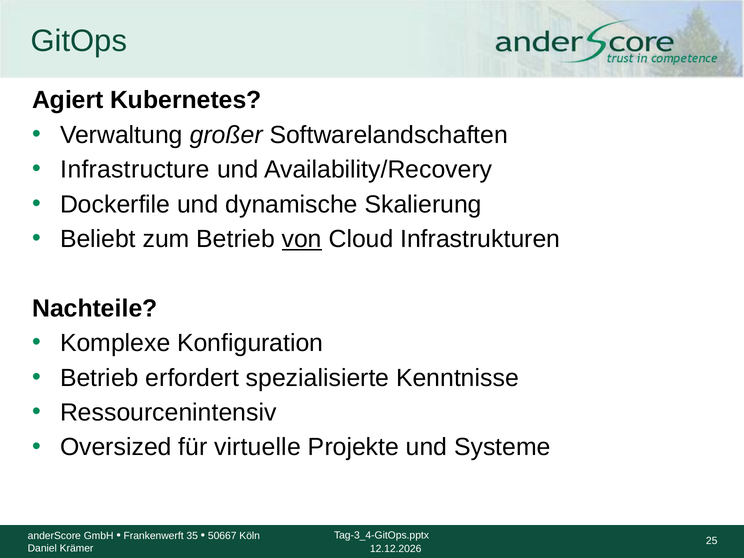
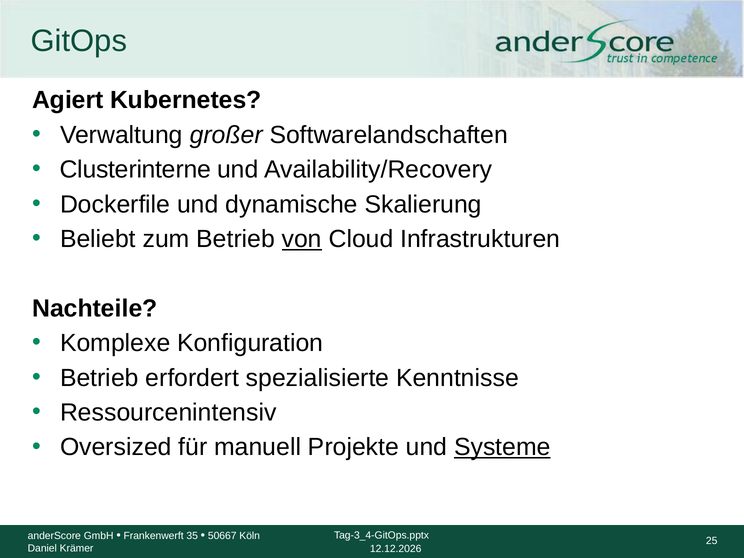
Infrastructure: Infrastructure -> Clusterinterne
virtuelle: virtuelle -> manuell
Systeme underline: none -> present
